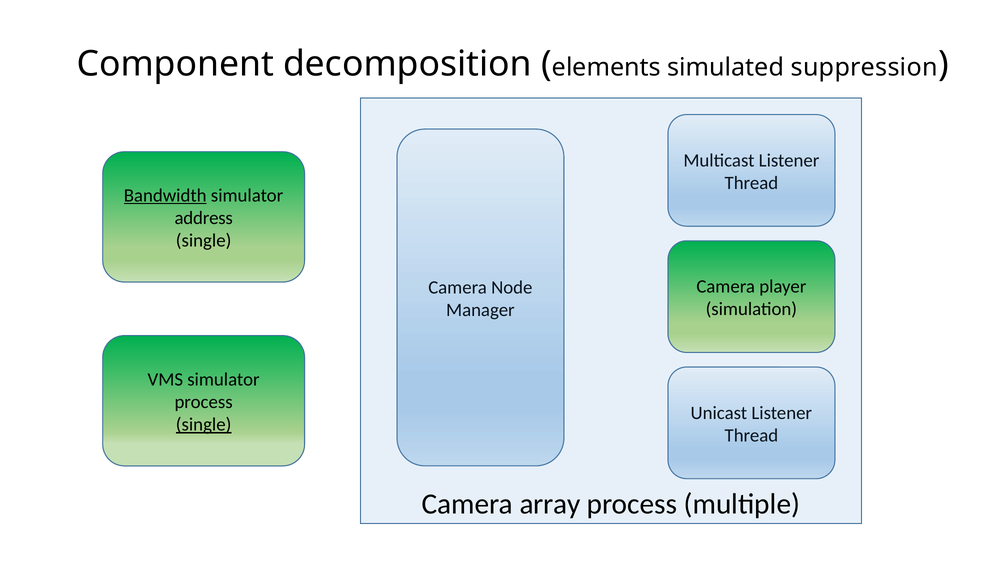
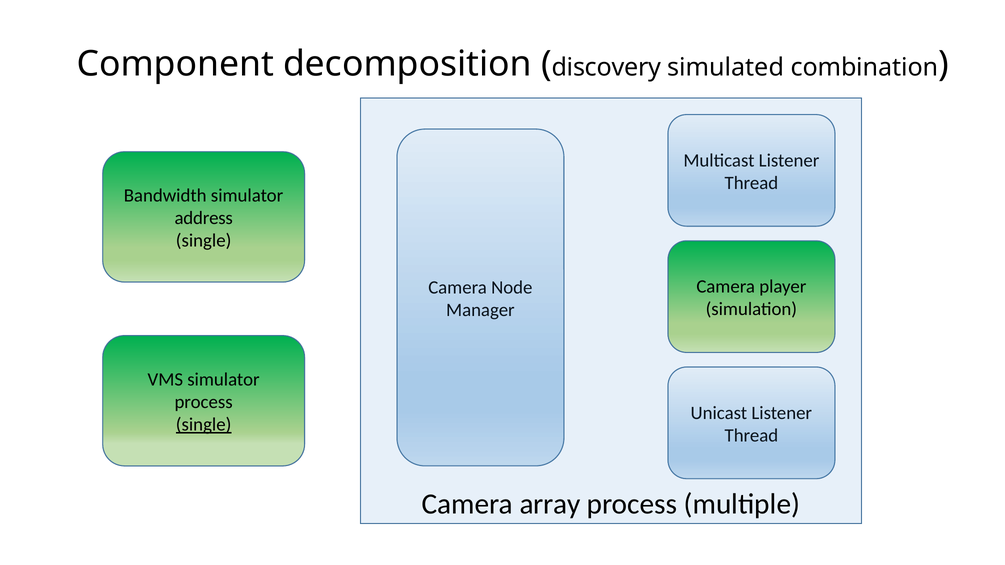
elements: elements -> discovery
suppression: suppression -> combination
Bandwidth underline: present -> none
